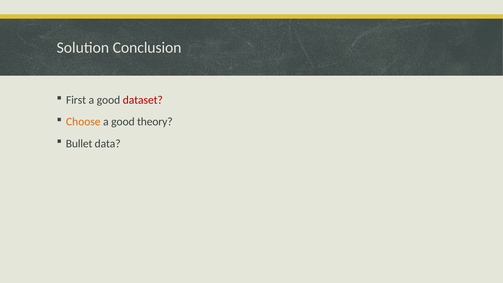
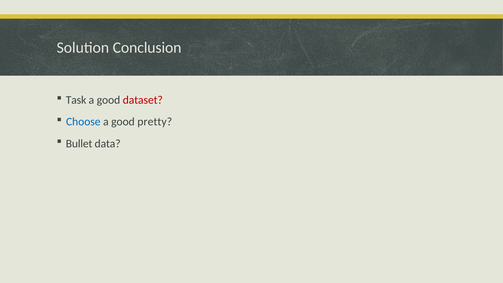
First: First -> Task
Choose colour: orange -> blue
theory: theory -> pretty
